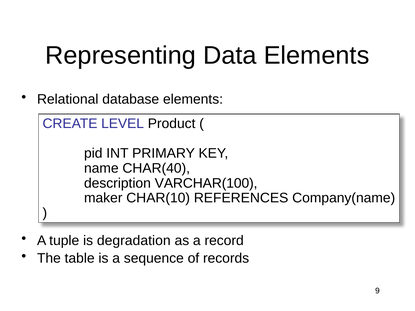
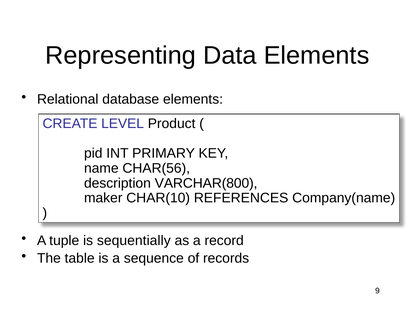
CHAR(40: CHAR(40 -> CHAR(56
VARCHAR(100: VARCHAR(100 -> VARCHAR(800
degradation: degradation -> sequentially
